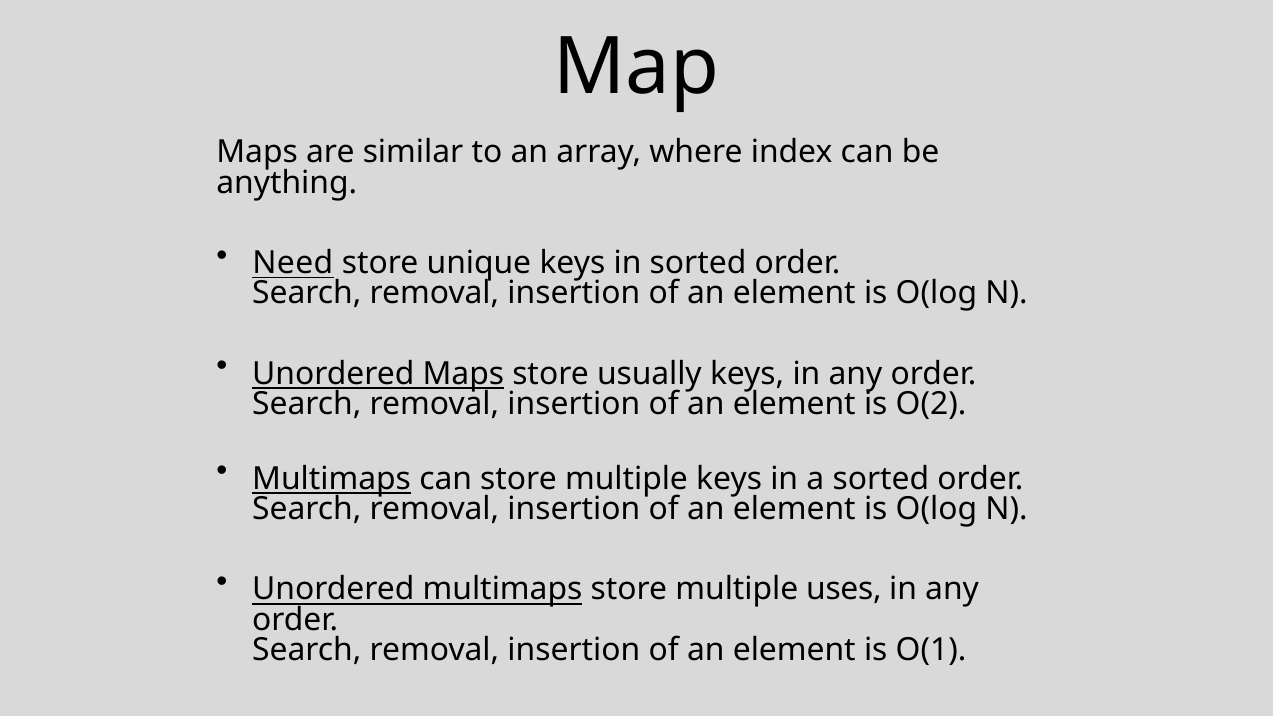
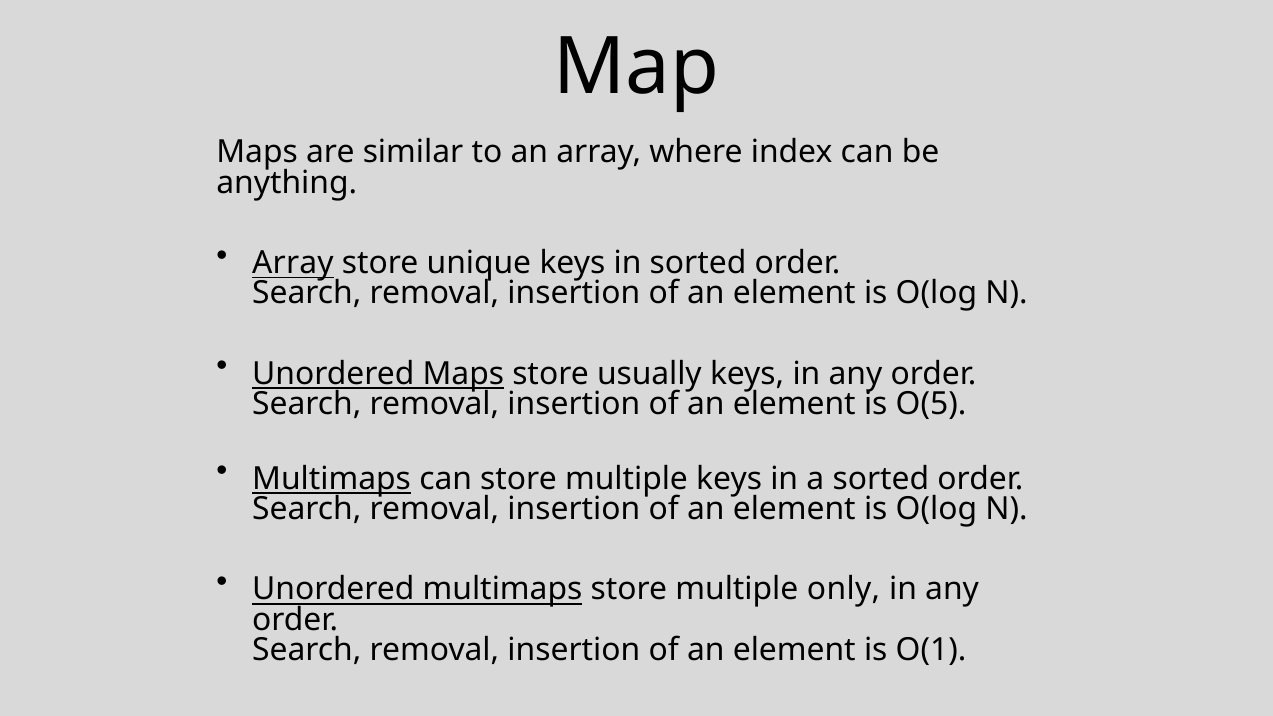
Need at (293, 263): Need -> Array
O(2: O(2 -> O(5
uses: uses -> only
